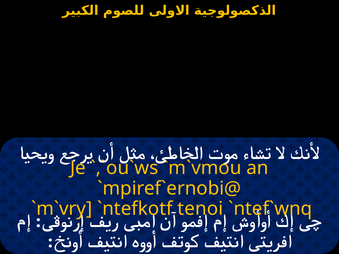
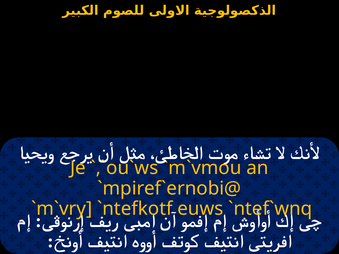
tenoi: tenoi -> euws
